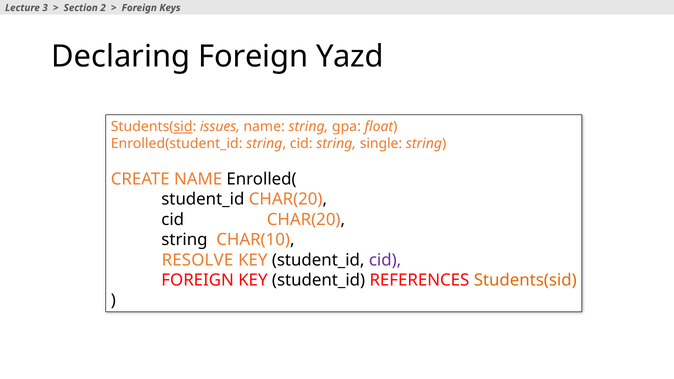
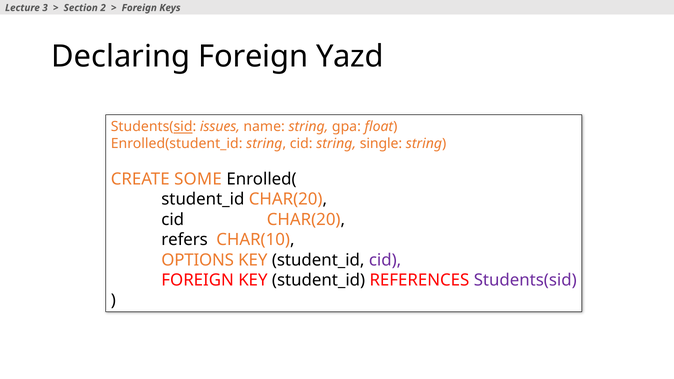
CREATE NAME: NAME -> SOME
string at (184, 240): string -> refers
RESOLVE: RESOLVE -> OPTIONS
Students(sid at (525, 280) colour: orange -> purple
